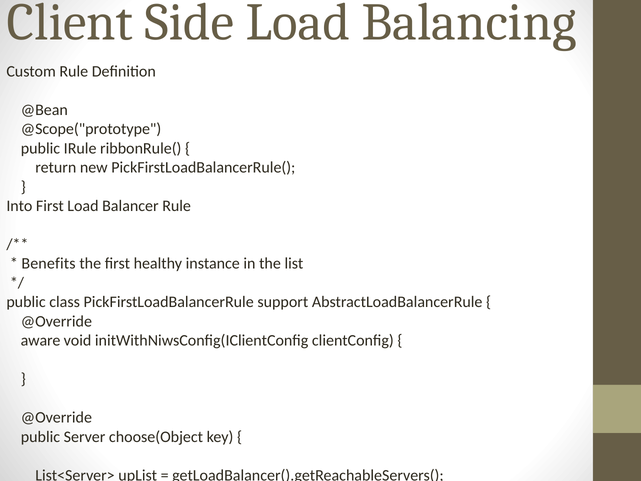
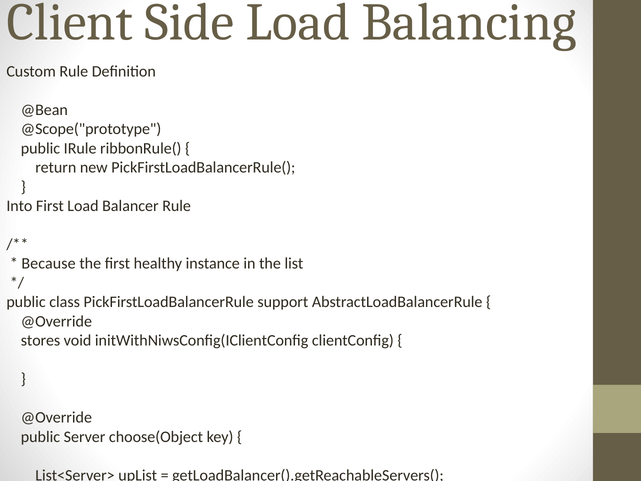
Benefits: Benefits -> Because
aware: aware -> stores
